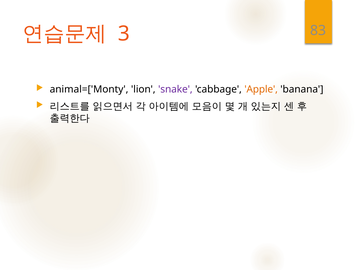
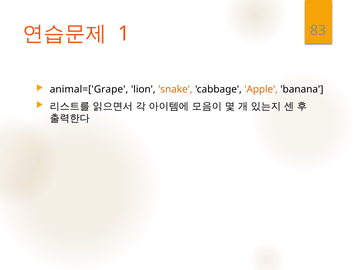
3: 3 -> 1
animal=['Monty: animal=['Monty -> animal=['Grape
snake colour: purple -> orange
